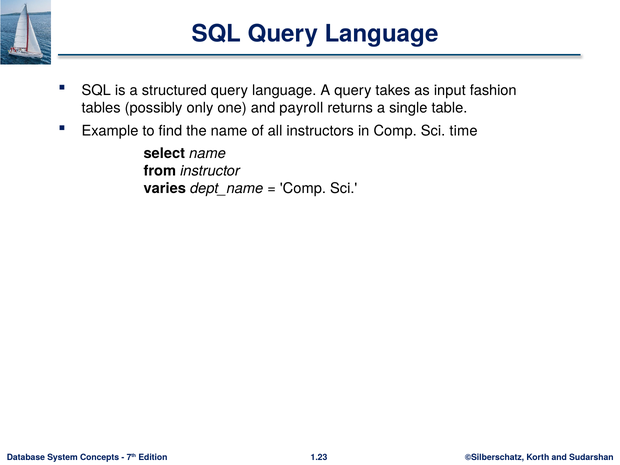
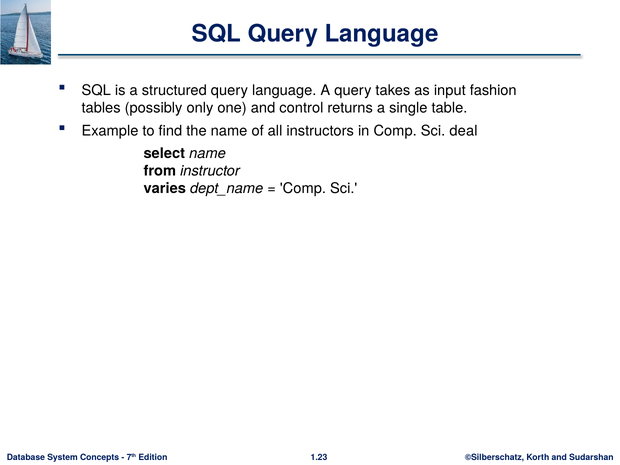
payroll: payroll -> control
time: time -> deal
